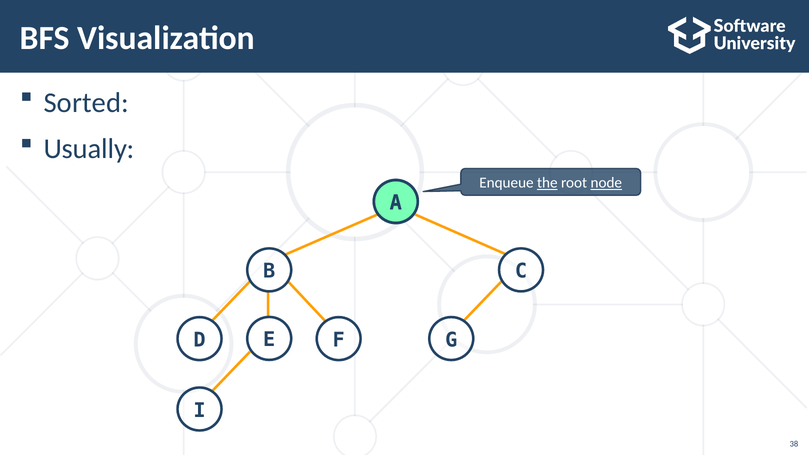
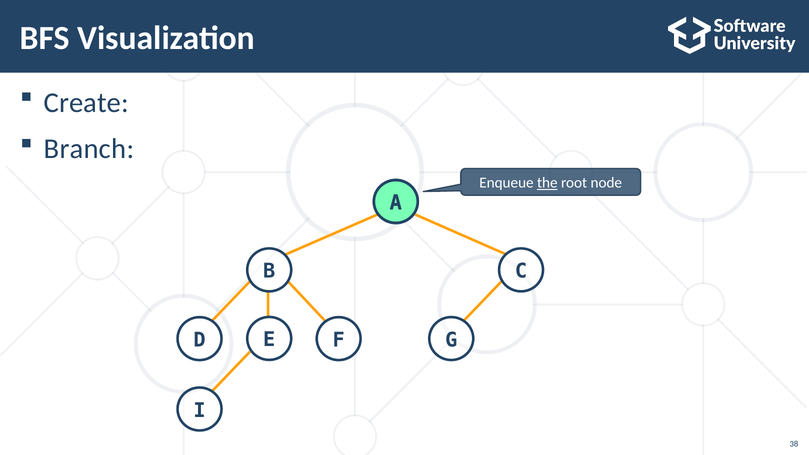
Sorted: Sorted -> Create
Usually: Usually -> Branch
node underline: present -> none
